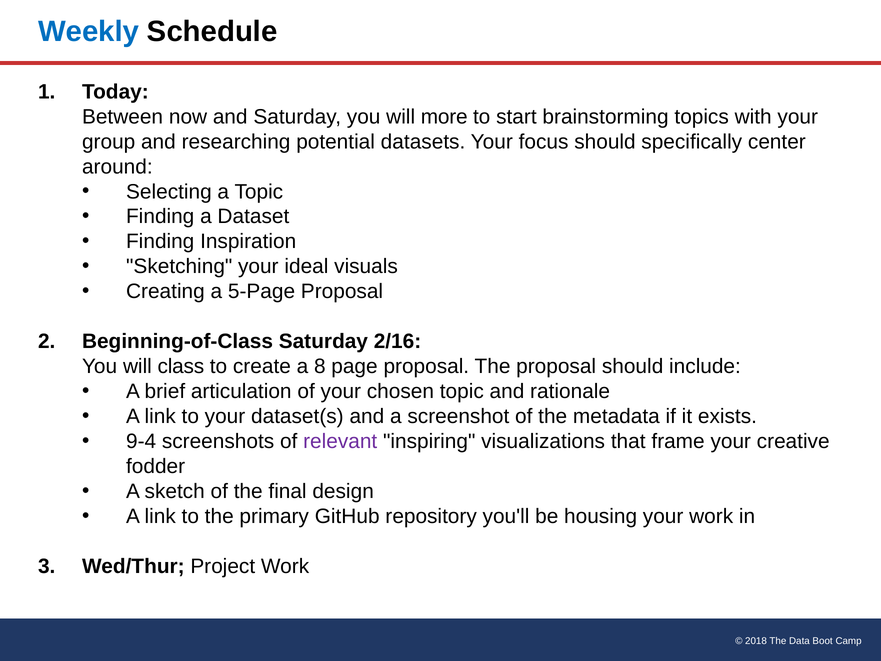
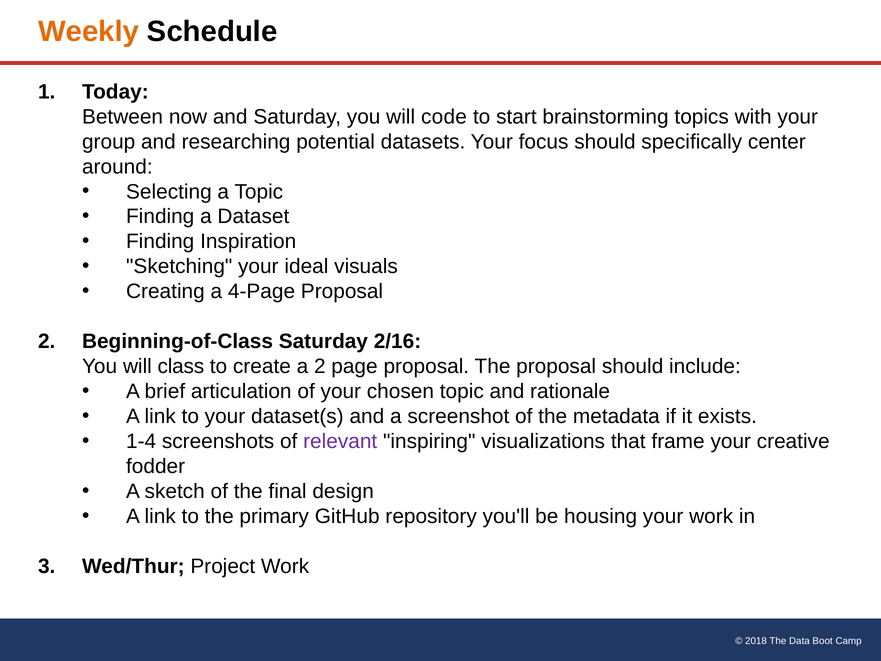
Weekly colour: blue -> orange
more: more -> code
5-Page: 5-Page -> 4-Page
a 8: 8 -> 2
9-4: 9-4 -> 1-4
